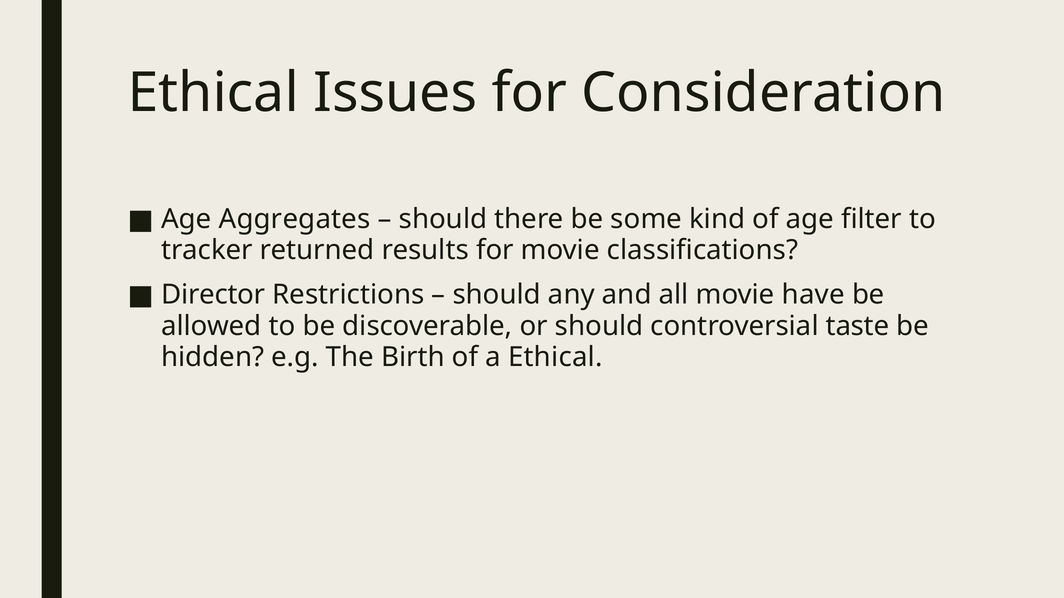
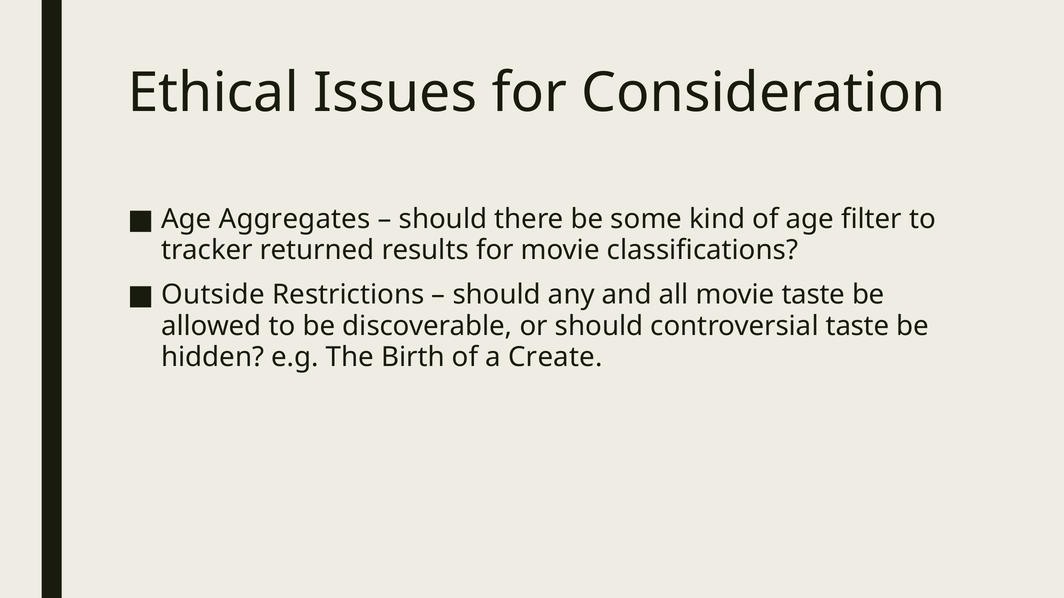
Director: Director -> Outside
movie have: have -> taste
a Ethical: Ethical -> Create
